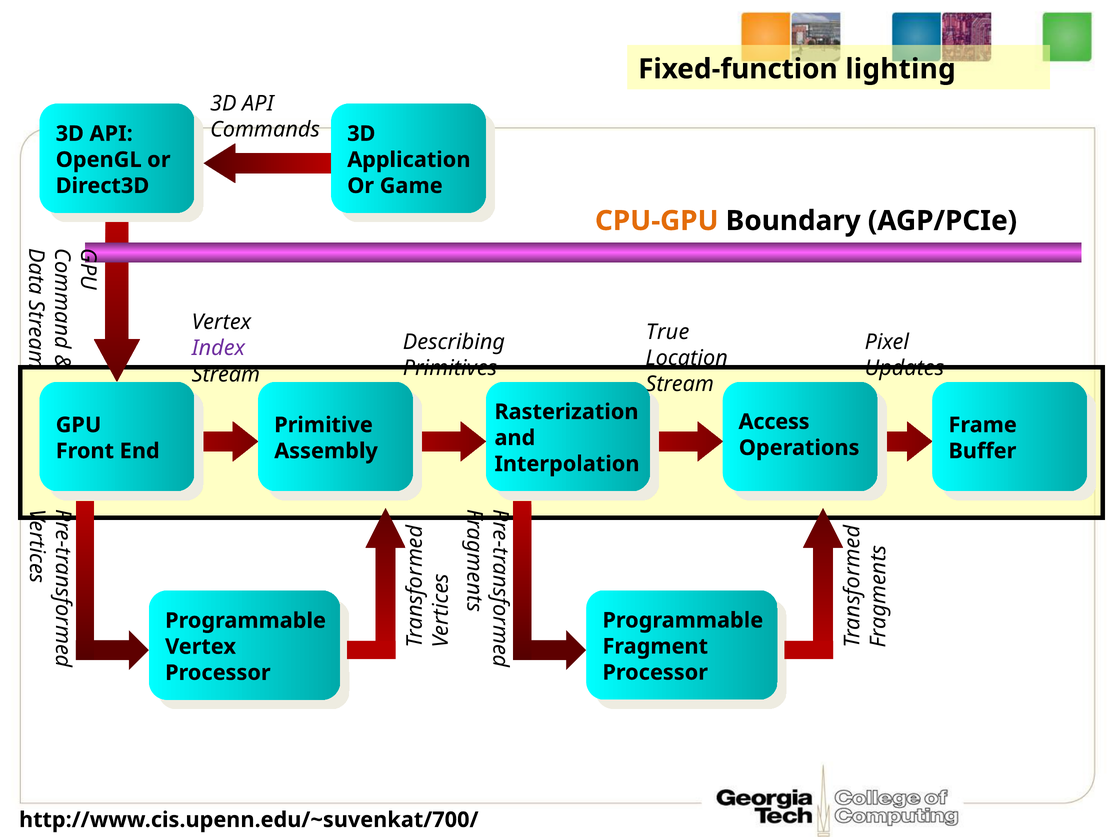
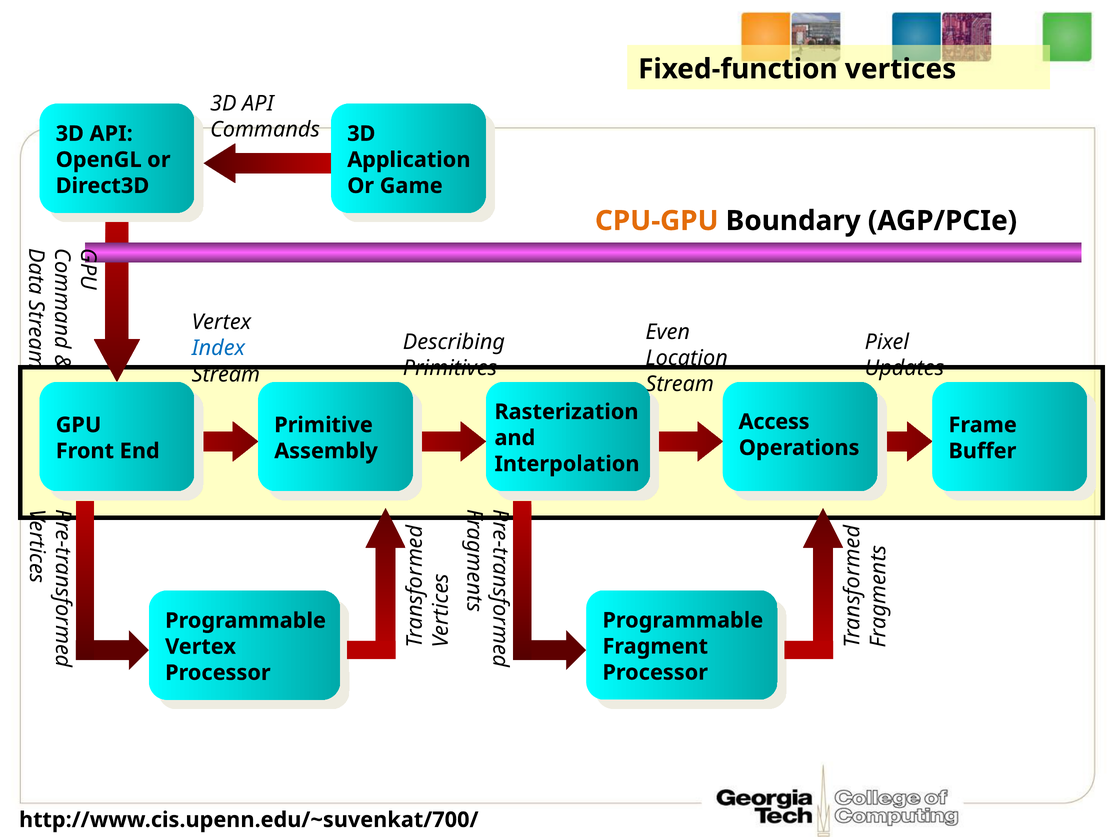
lighting: lighting -> vertices
True: True -> Even
Index colour: purple -> blue
